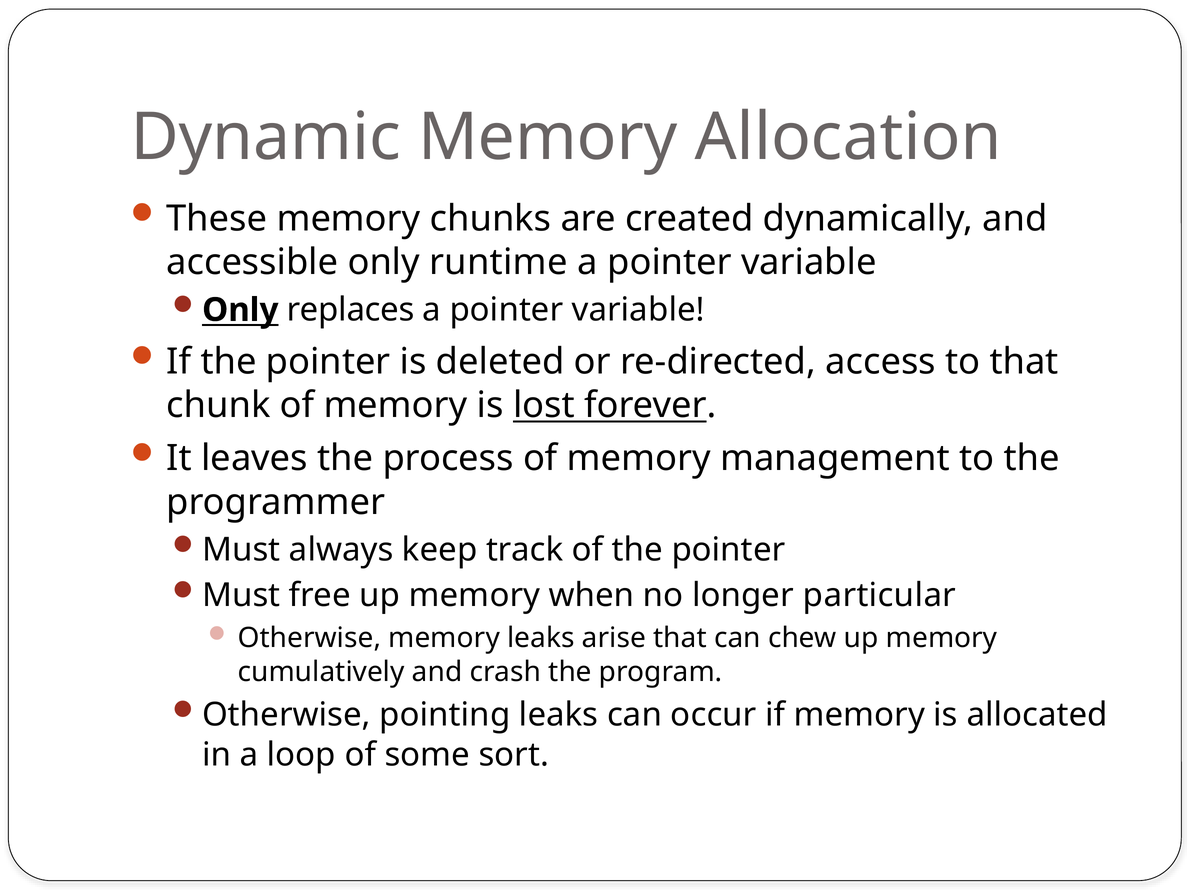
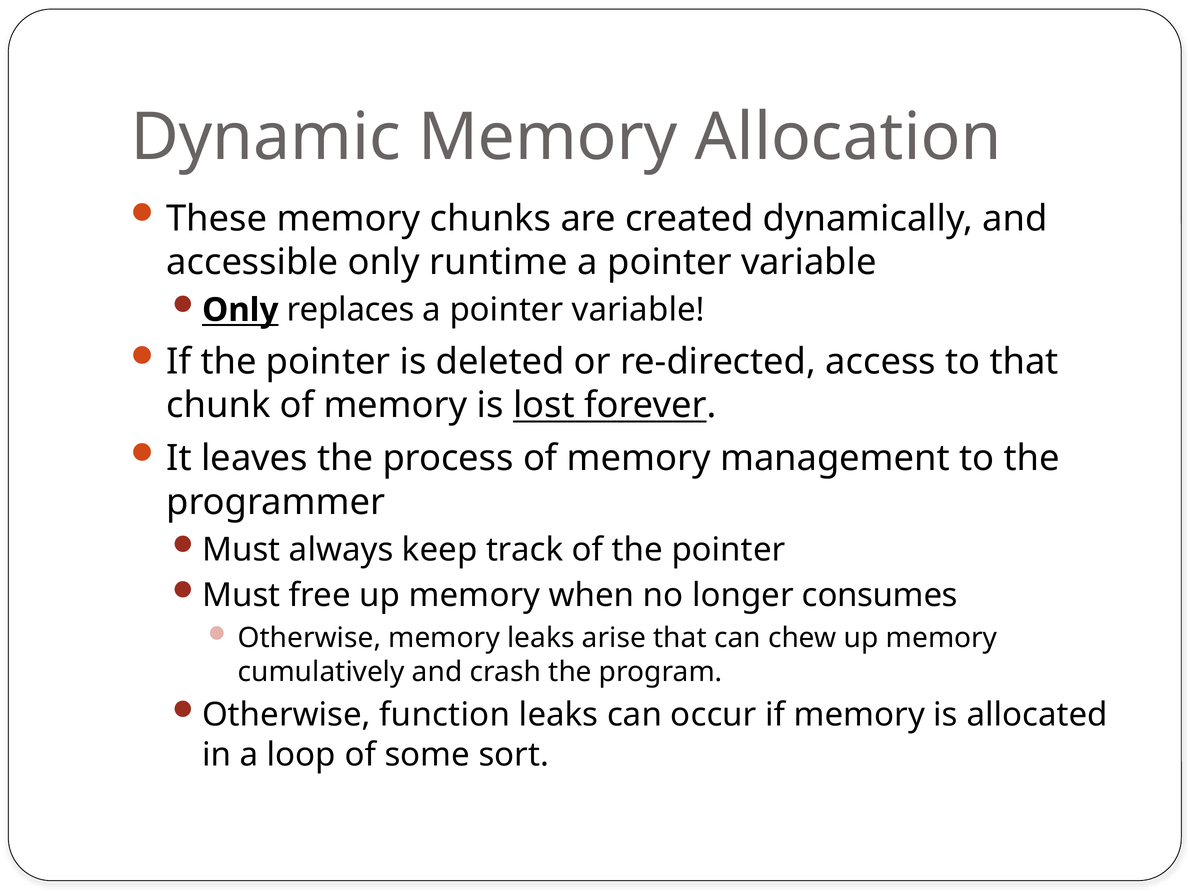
particular: particular -> consumes
pointing: pointing -> function
